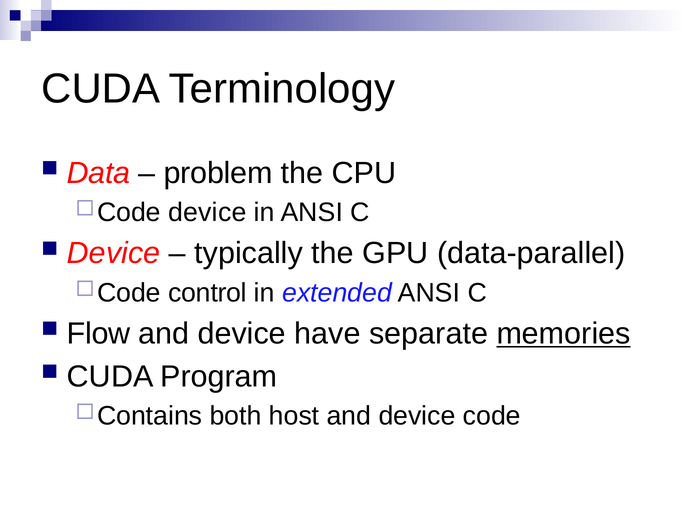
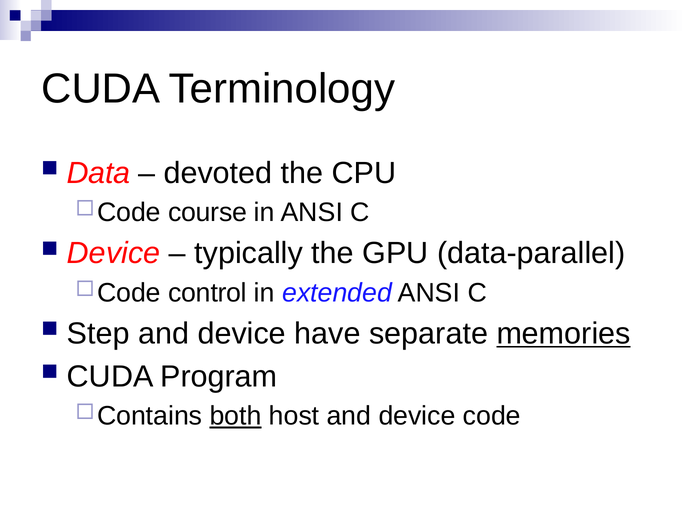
problem: problem -> devoted
device at (207, 212): device -> course
Flow: Flow -> Step
both underline: none -> present
